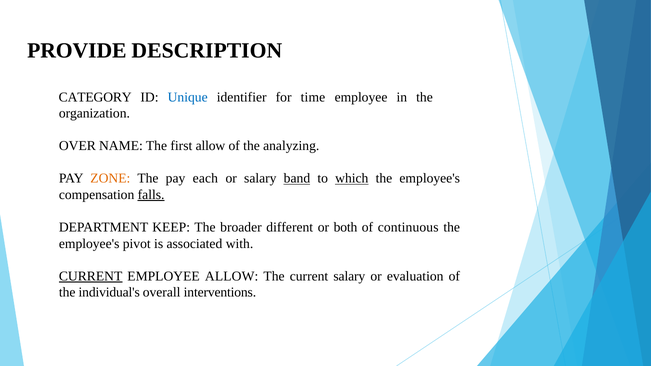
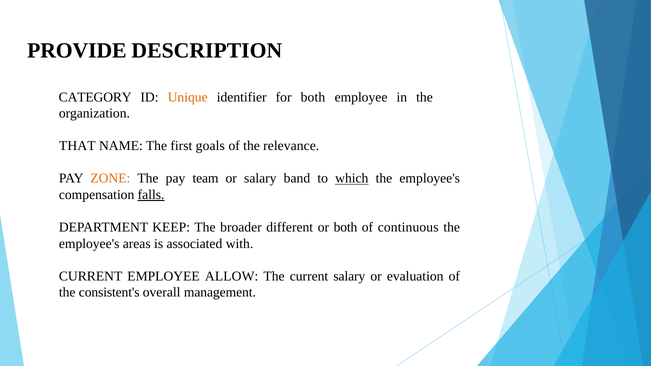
Unique colour: blue -> orange
for time: time -> both
OVER: OVER -> THAT
first allow: allow -> goals
analyzing: analyzing -> relevance
each: each -> team
band underline: present -> none
pivot: pivot -> areas
CURRENT at (91, 276) underline: present -> none
individual's: individual's -> consistent's
interventions: interventions -> management
